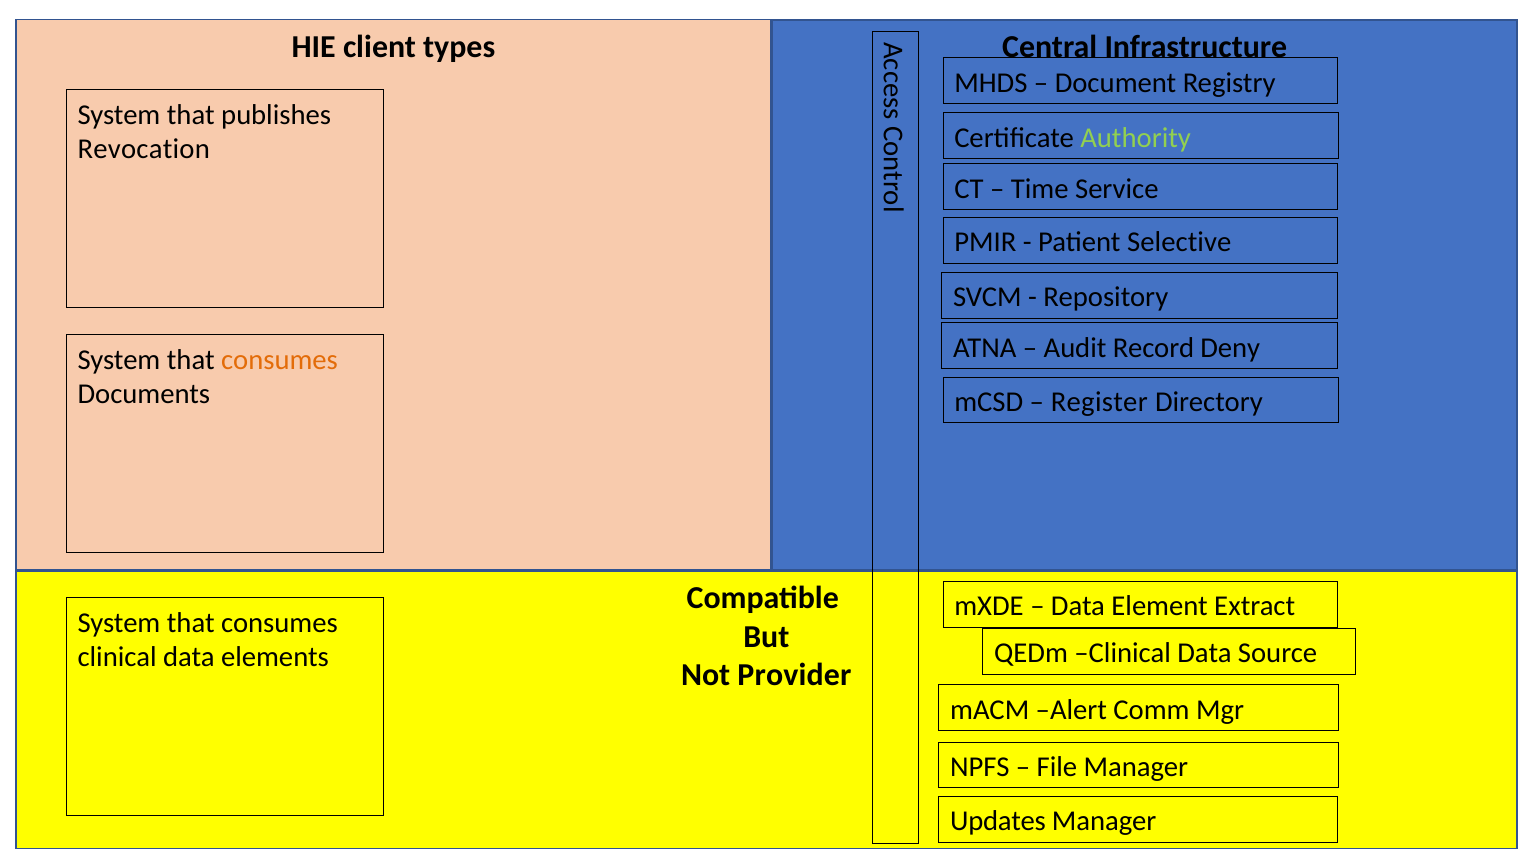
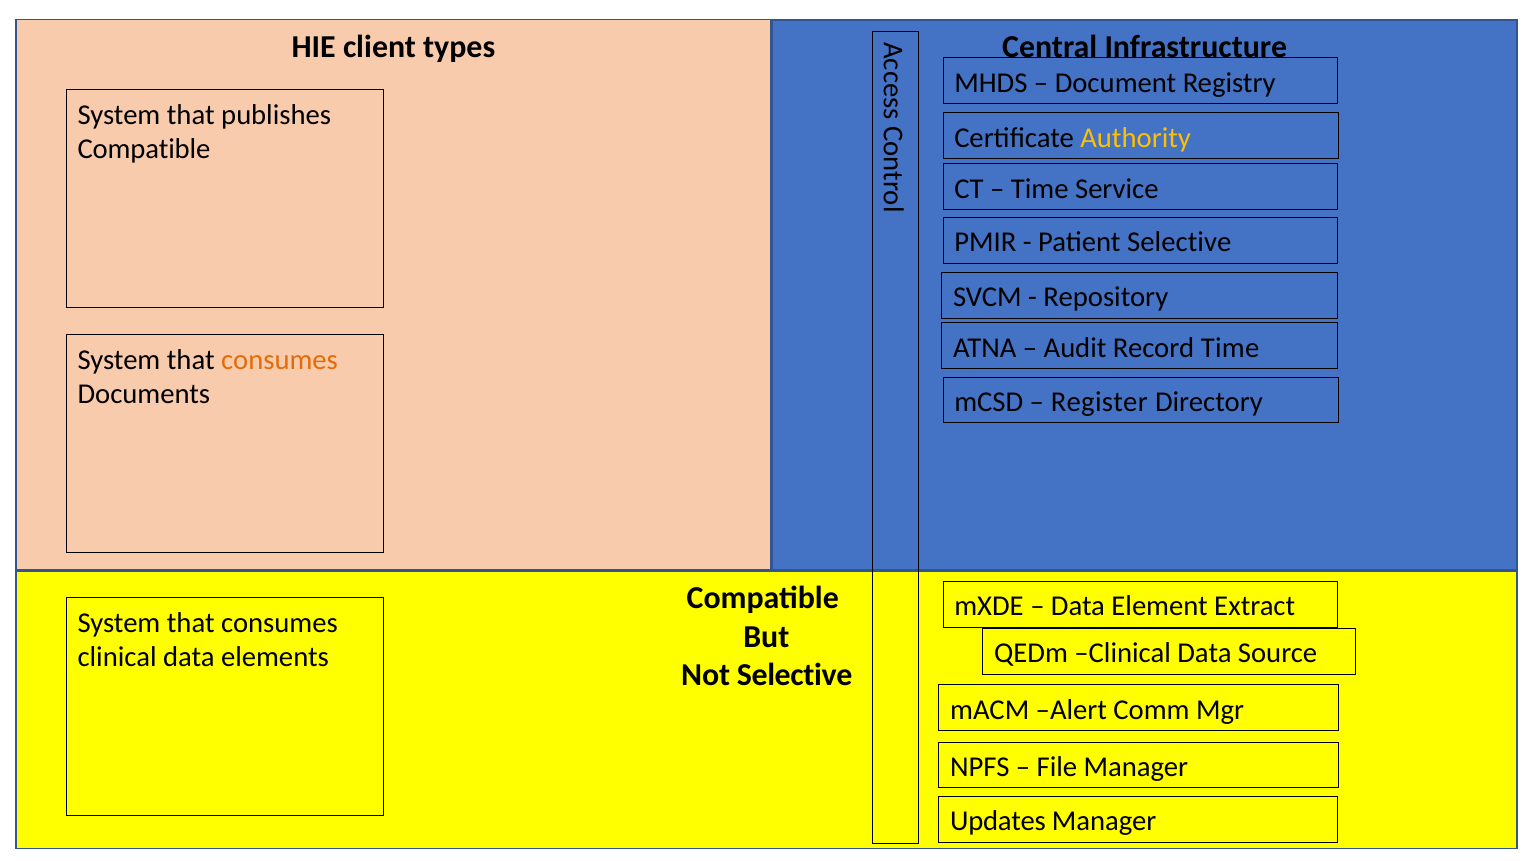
Revocation at (144, 149): Revocation -> Compatible
Authority colour: light green -> yellow
Record Deny: Deny -> Time
Not Provider: Provider -> Selective
